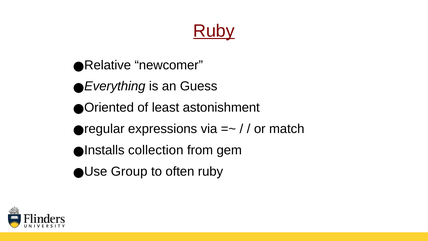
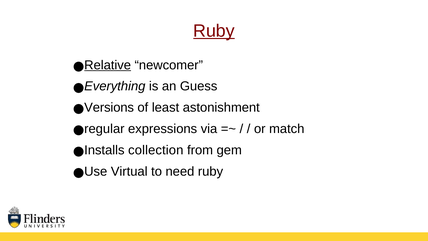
Relative underline: none -> present
Oriented: Oriented -> Versions
Group: Group -> Virtual
often: often -> need
